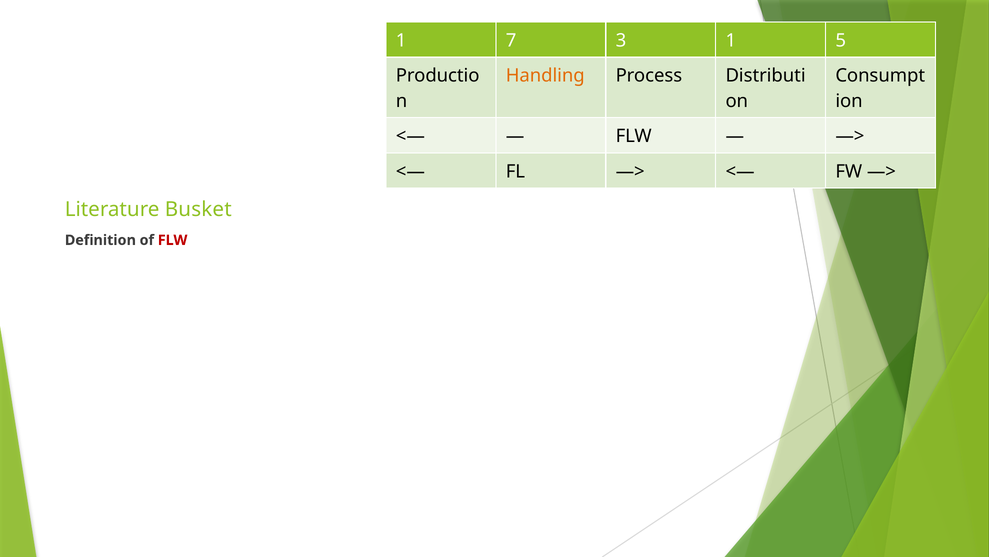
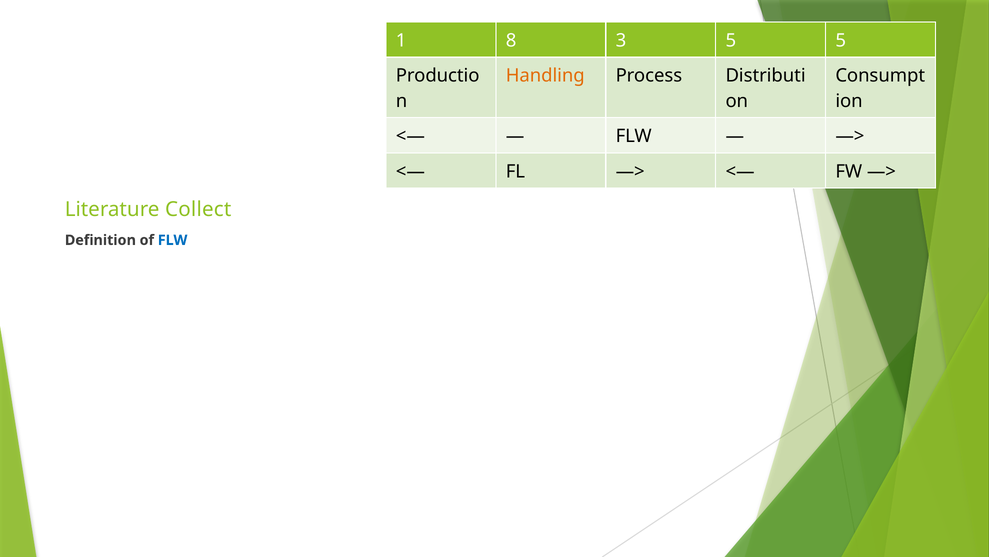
7: 7 -> 8
3 1: 1 -> 5
Busket: Busket -> Collect
FLW at (173, 240) colour: red -> blue
